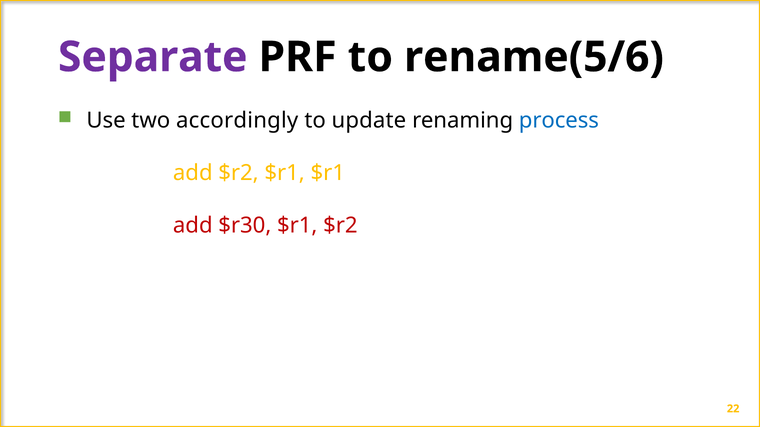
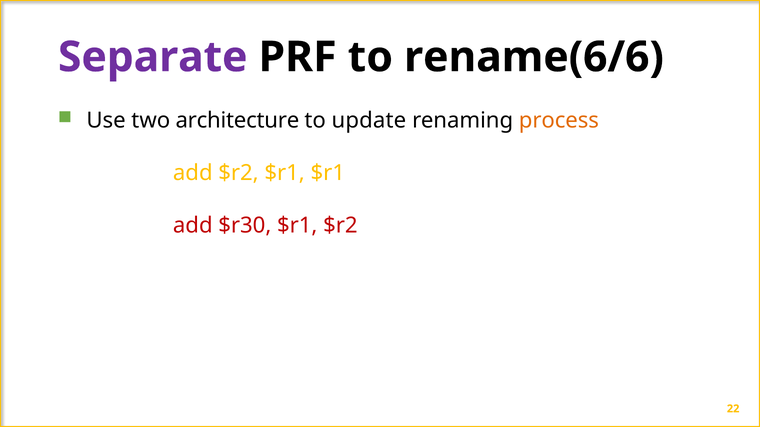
rename(5/6: rename(5/6 -> rename(6/6
accordingly: accordingly -> architecture
process colour: blue -> orange
